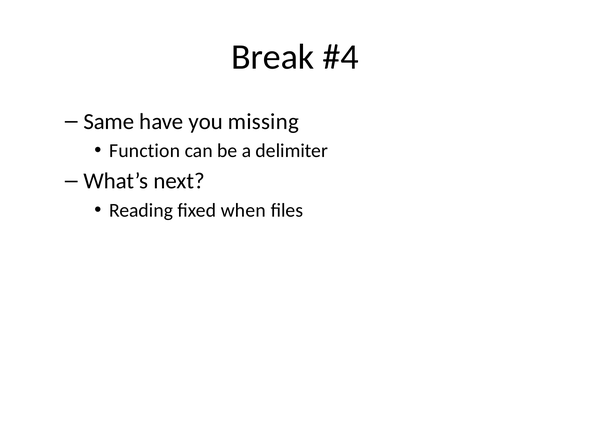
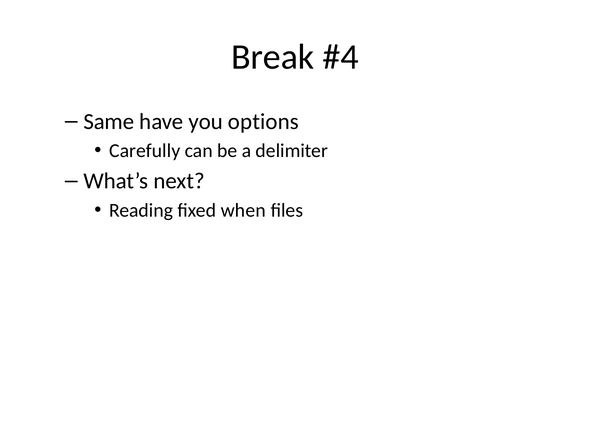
missing: missing -> options
Function: Function -> Carefully
